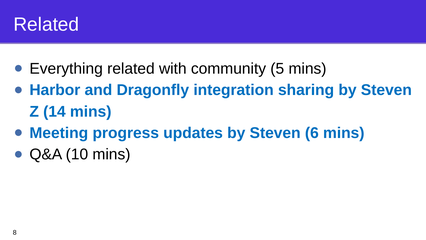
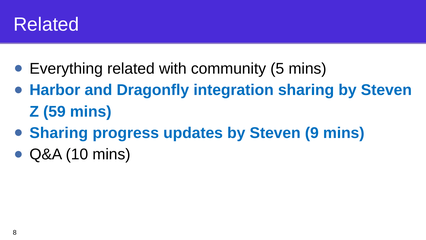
14: 14 -> 59
Meeting at (59, 133): Meeting -> Sharing
6: 6 -> 9
